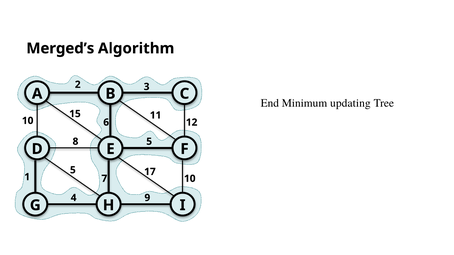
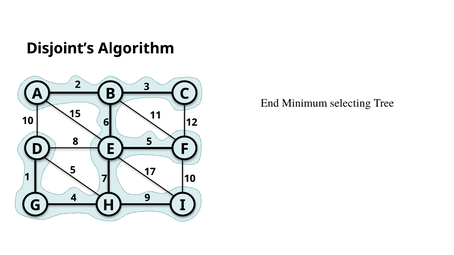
Merged’s: Merged’s -> Disjoint’s
updating: updating -> selecting
